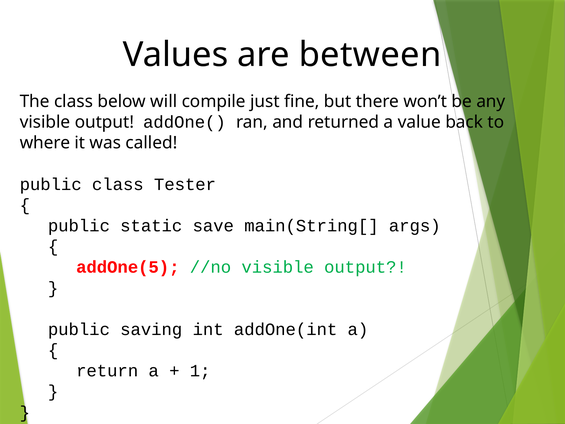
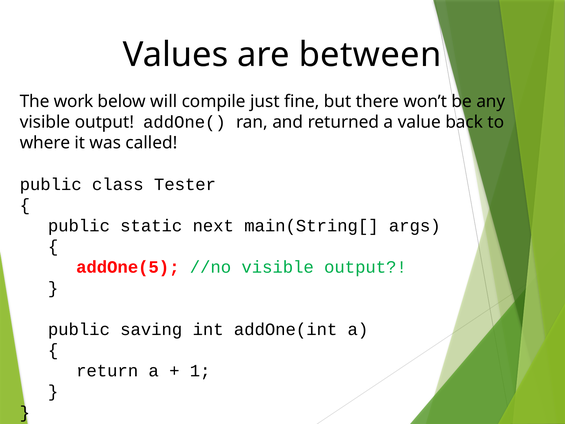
The class: class -> work
save: save -> next
